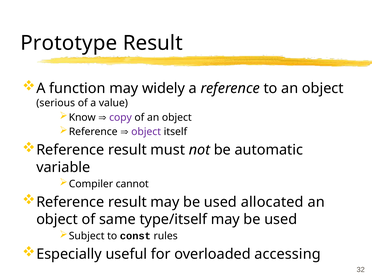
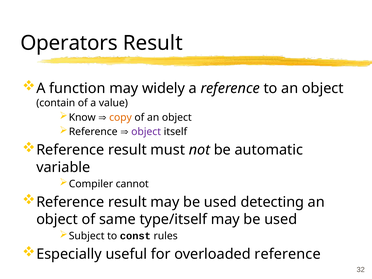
Prototype: Prototype -> Operators
serious: serious -> contain
copy colour: purple -> orange
allocated: allocated -> detecting
overloaded accessing: accessing -> reference
